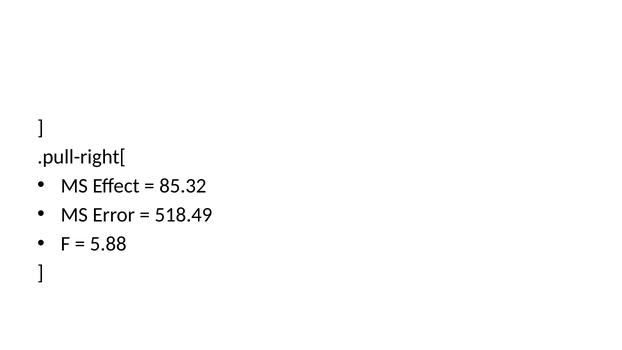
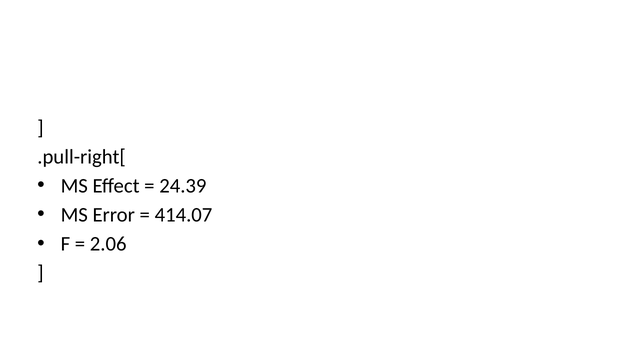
85.32: 85.32 -> 24.39
518.49: 518.49 -> 414.07
5.88: 5.88 -> 2.06
